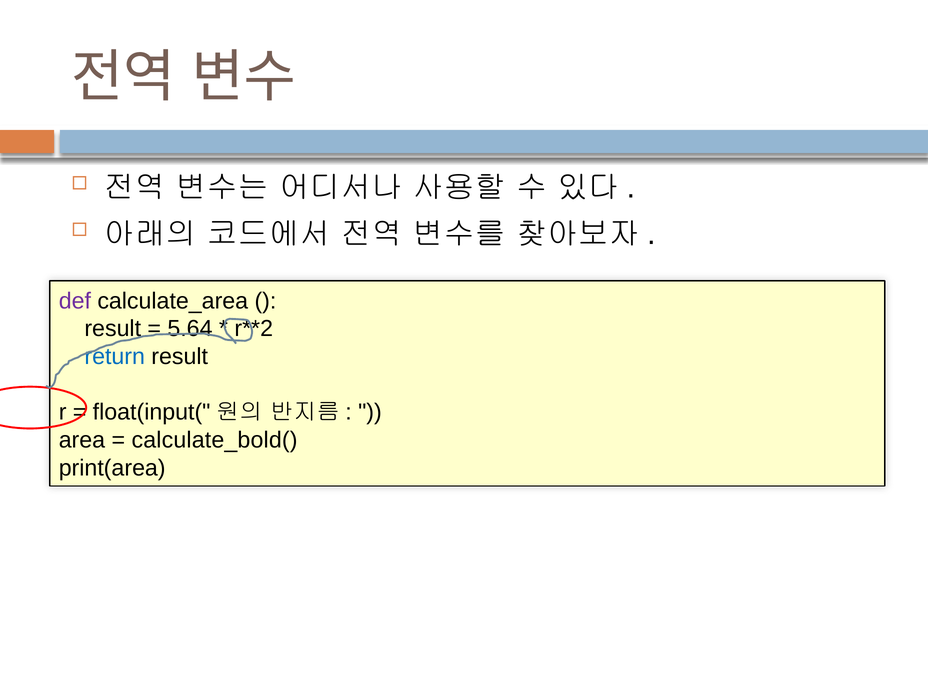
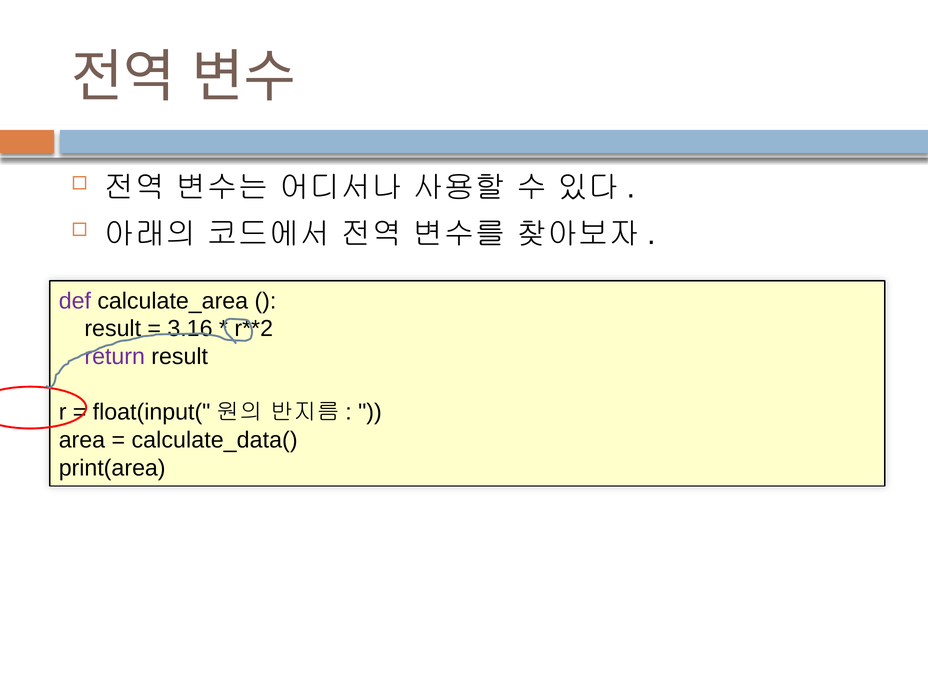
5.64: 5.64 -> 3.16
return colour: blue -> purple
calculate_bold(: calculate_bold( -> calculate_data(
